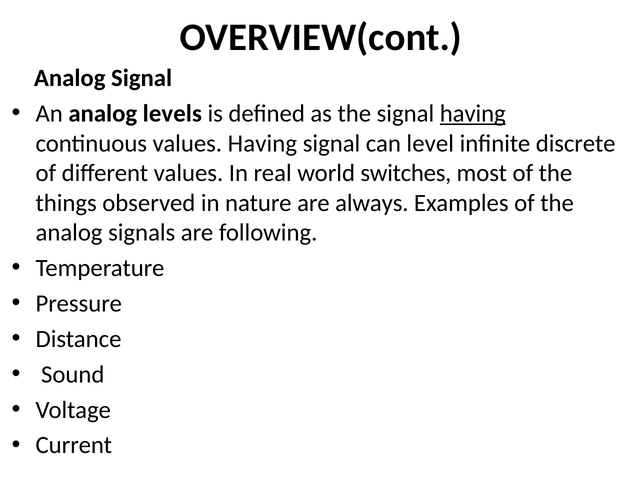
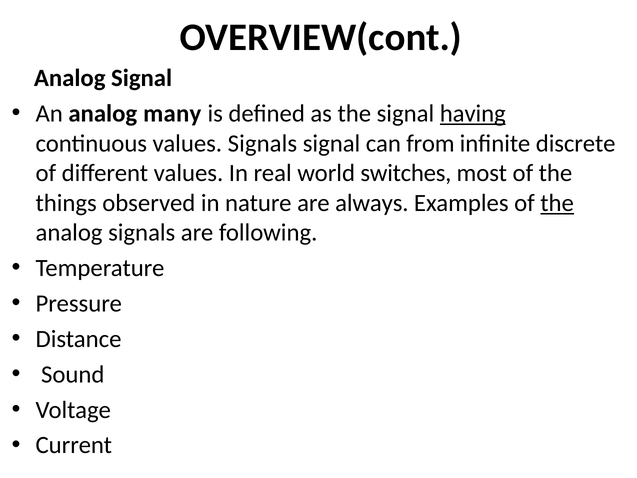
levels: levels -> many
values Having: Having -> Signals
level: level -> from
the at (557, 203) underline: none -> present
